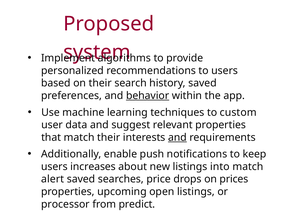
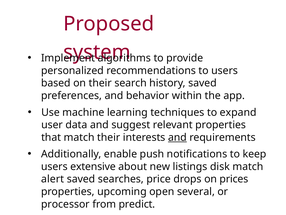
behavior underline: present -> none
custom: custom -> expand
increases: increases -> extensive
into: into -> disk
open listings: listings -> several
